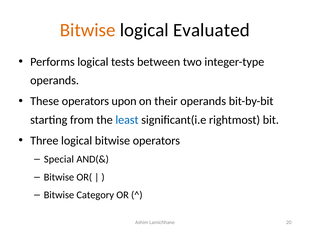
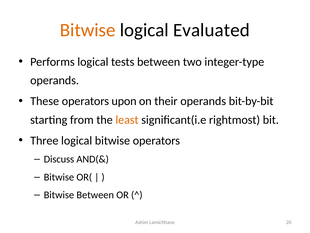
least colour: blue -> orange
Special: Special -> Discuss
Bitwise Category: Category -> Between
